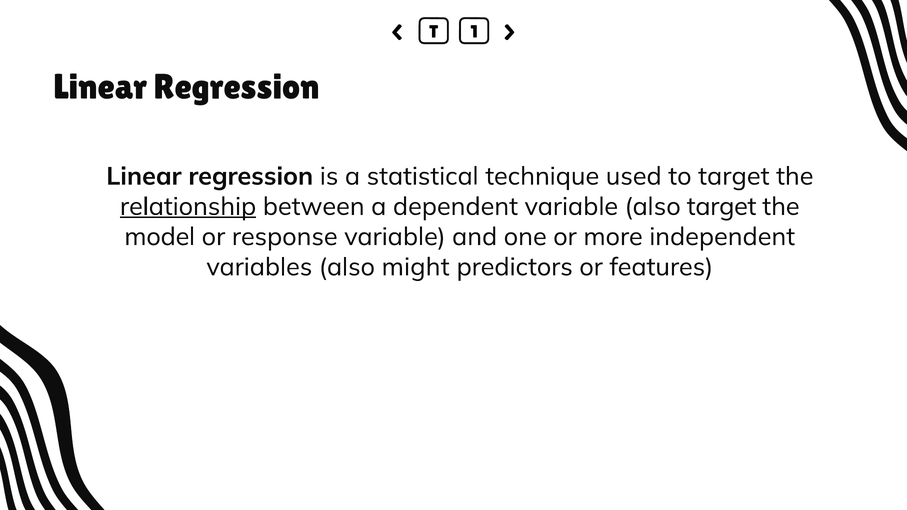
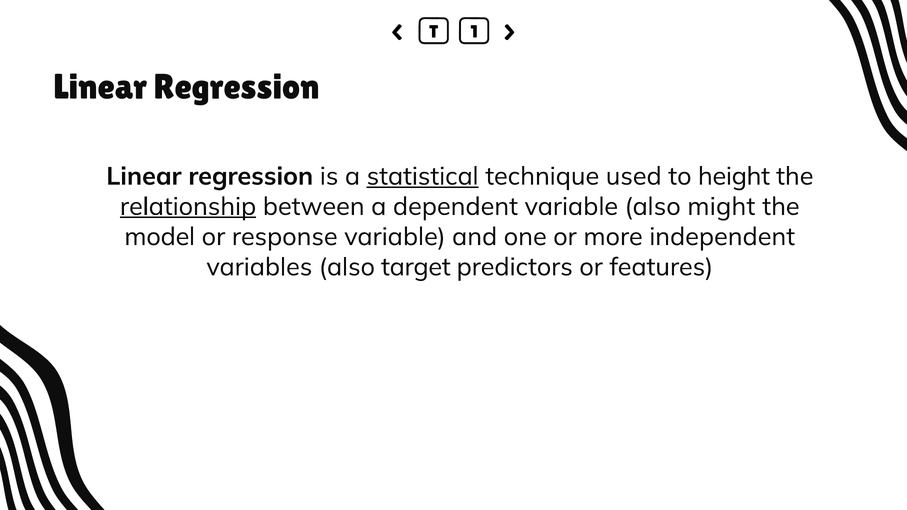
statistical underline: none -> present
to target: target -> height
also target: target -> might
might: might -> target
